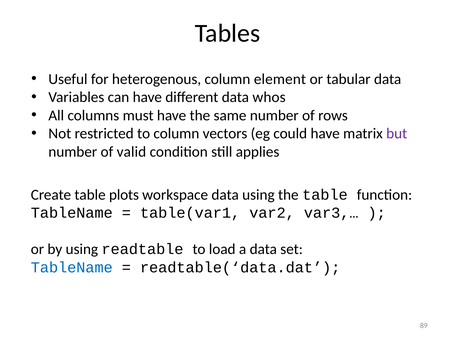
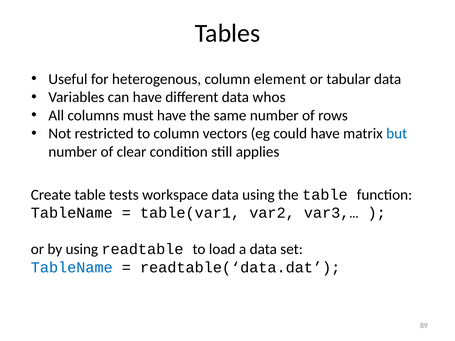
but colour: purple -> blue
valid: valid -> clear
plots: plots -> tests
